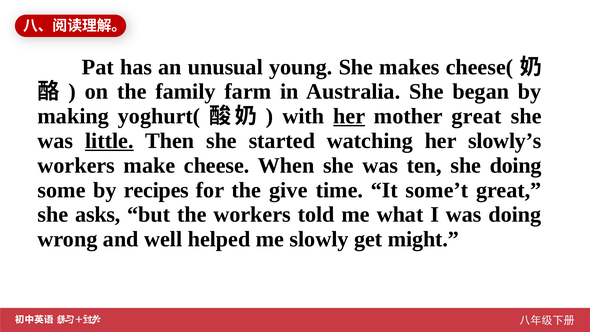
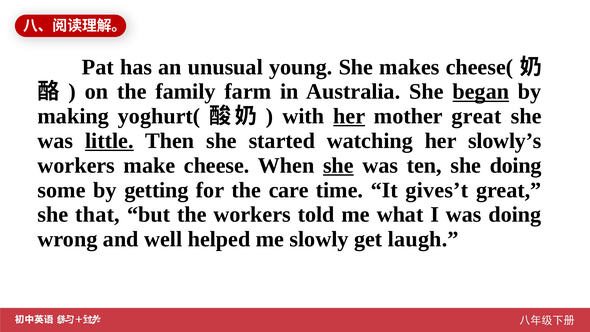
began underline: none -> present
she at (338, 165) underline: none -> present
recipes: recipes -> getting
give: give -> care
some’t: some’t -> gives’t
asks: asks -> that
might: might -> laugh
